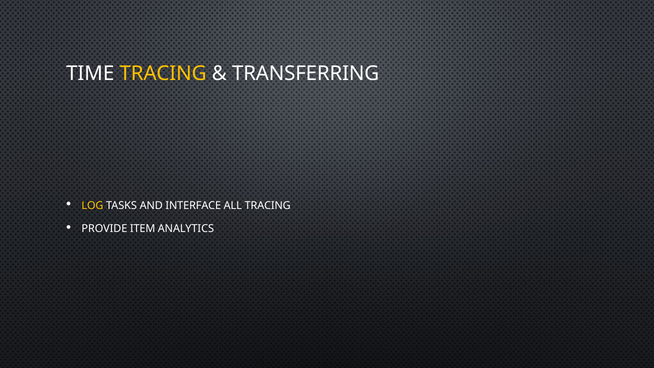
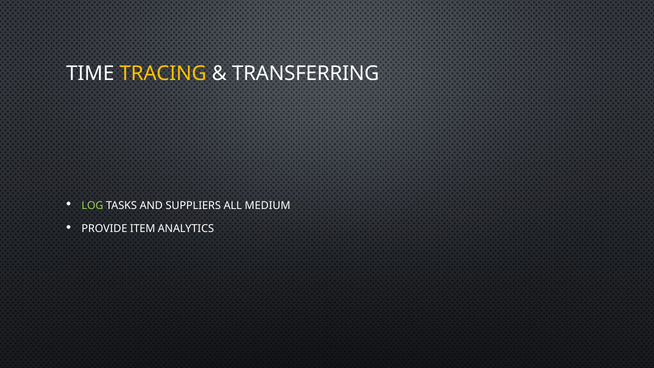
LOG colour: yellow -> light green
INTERFACE: INTERFACE -> SUPPLIERS
ALL TRACING: TRACING -> MEDIUM
